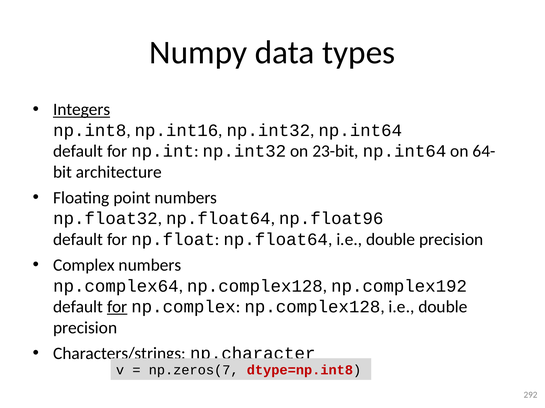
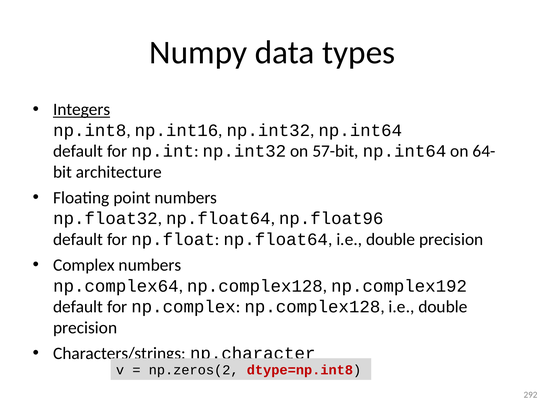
23-bit: 23-bit -> 57-bit
for at (117, 307) underline: present -> none
np.zeros(7: np.zeros(7 -> np.zeros(2
